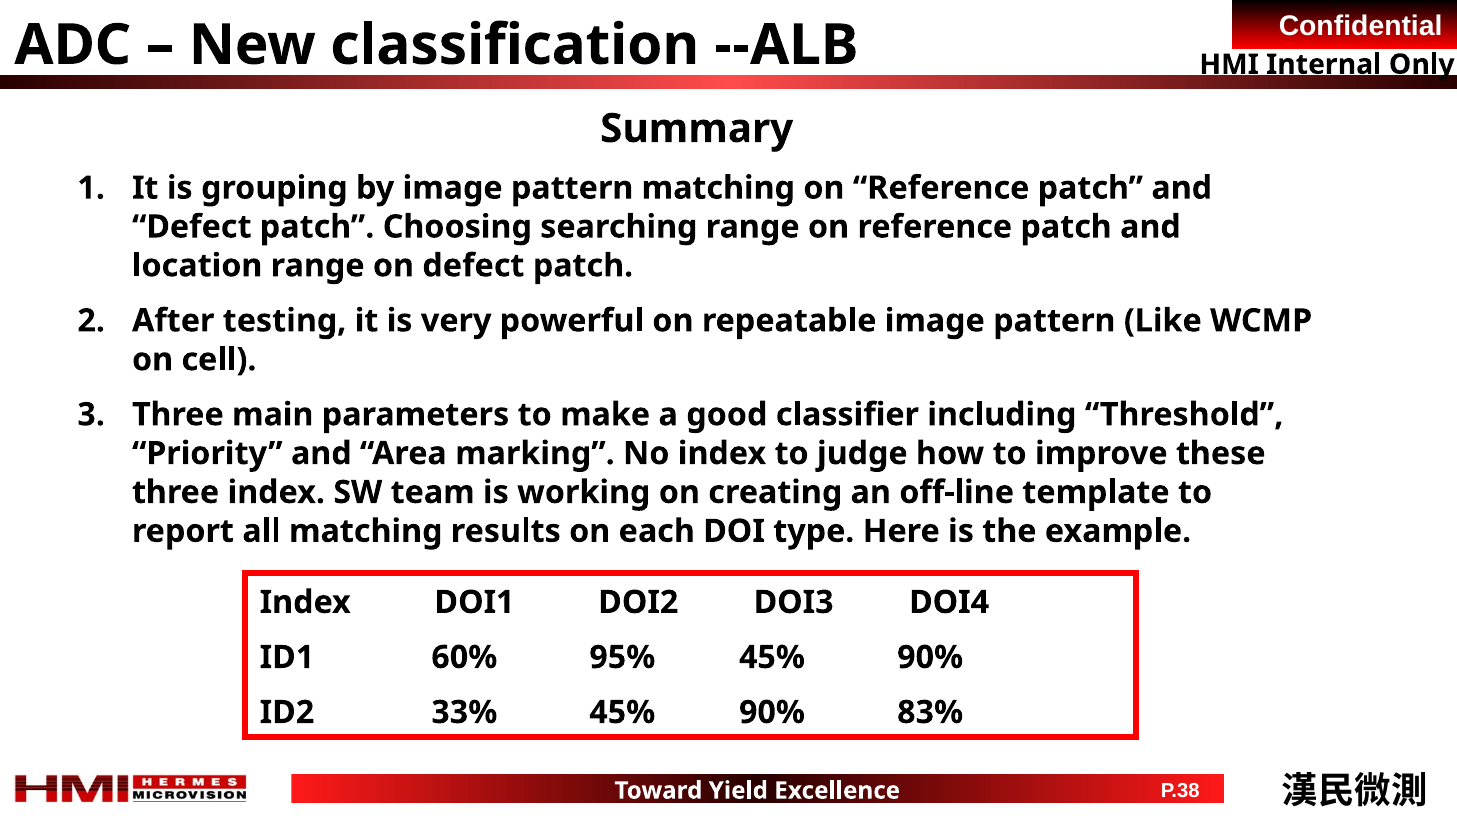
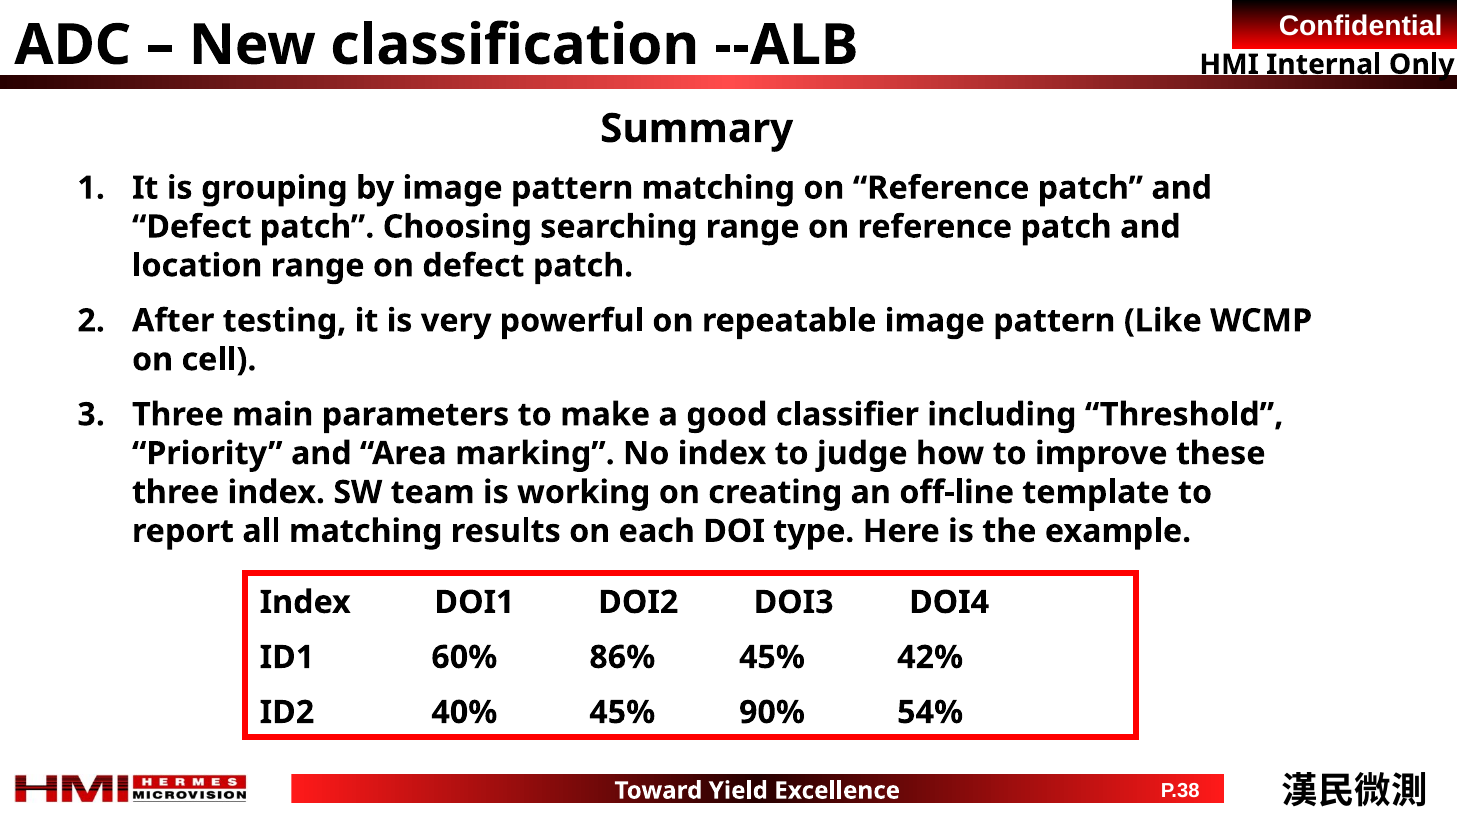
95%: 95% -> 86%
90% at (930, 657): 90% -> 42%
33%: 33% -> 40%
83%: 83% -> 54%
